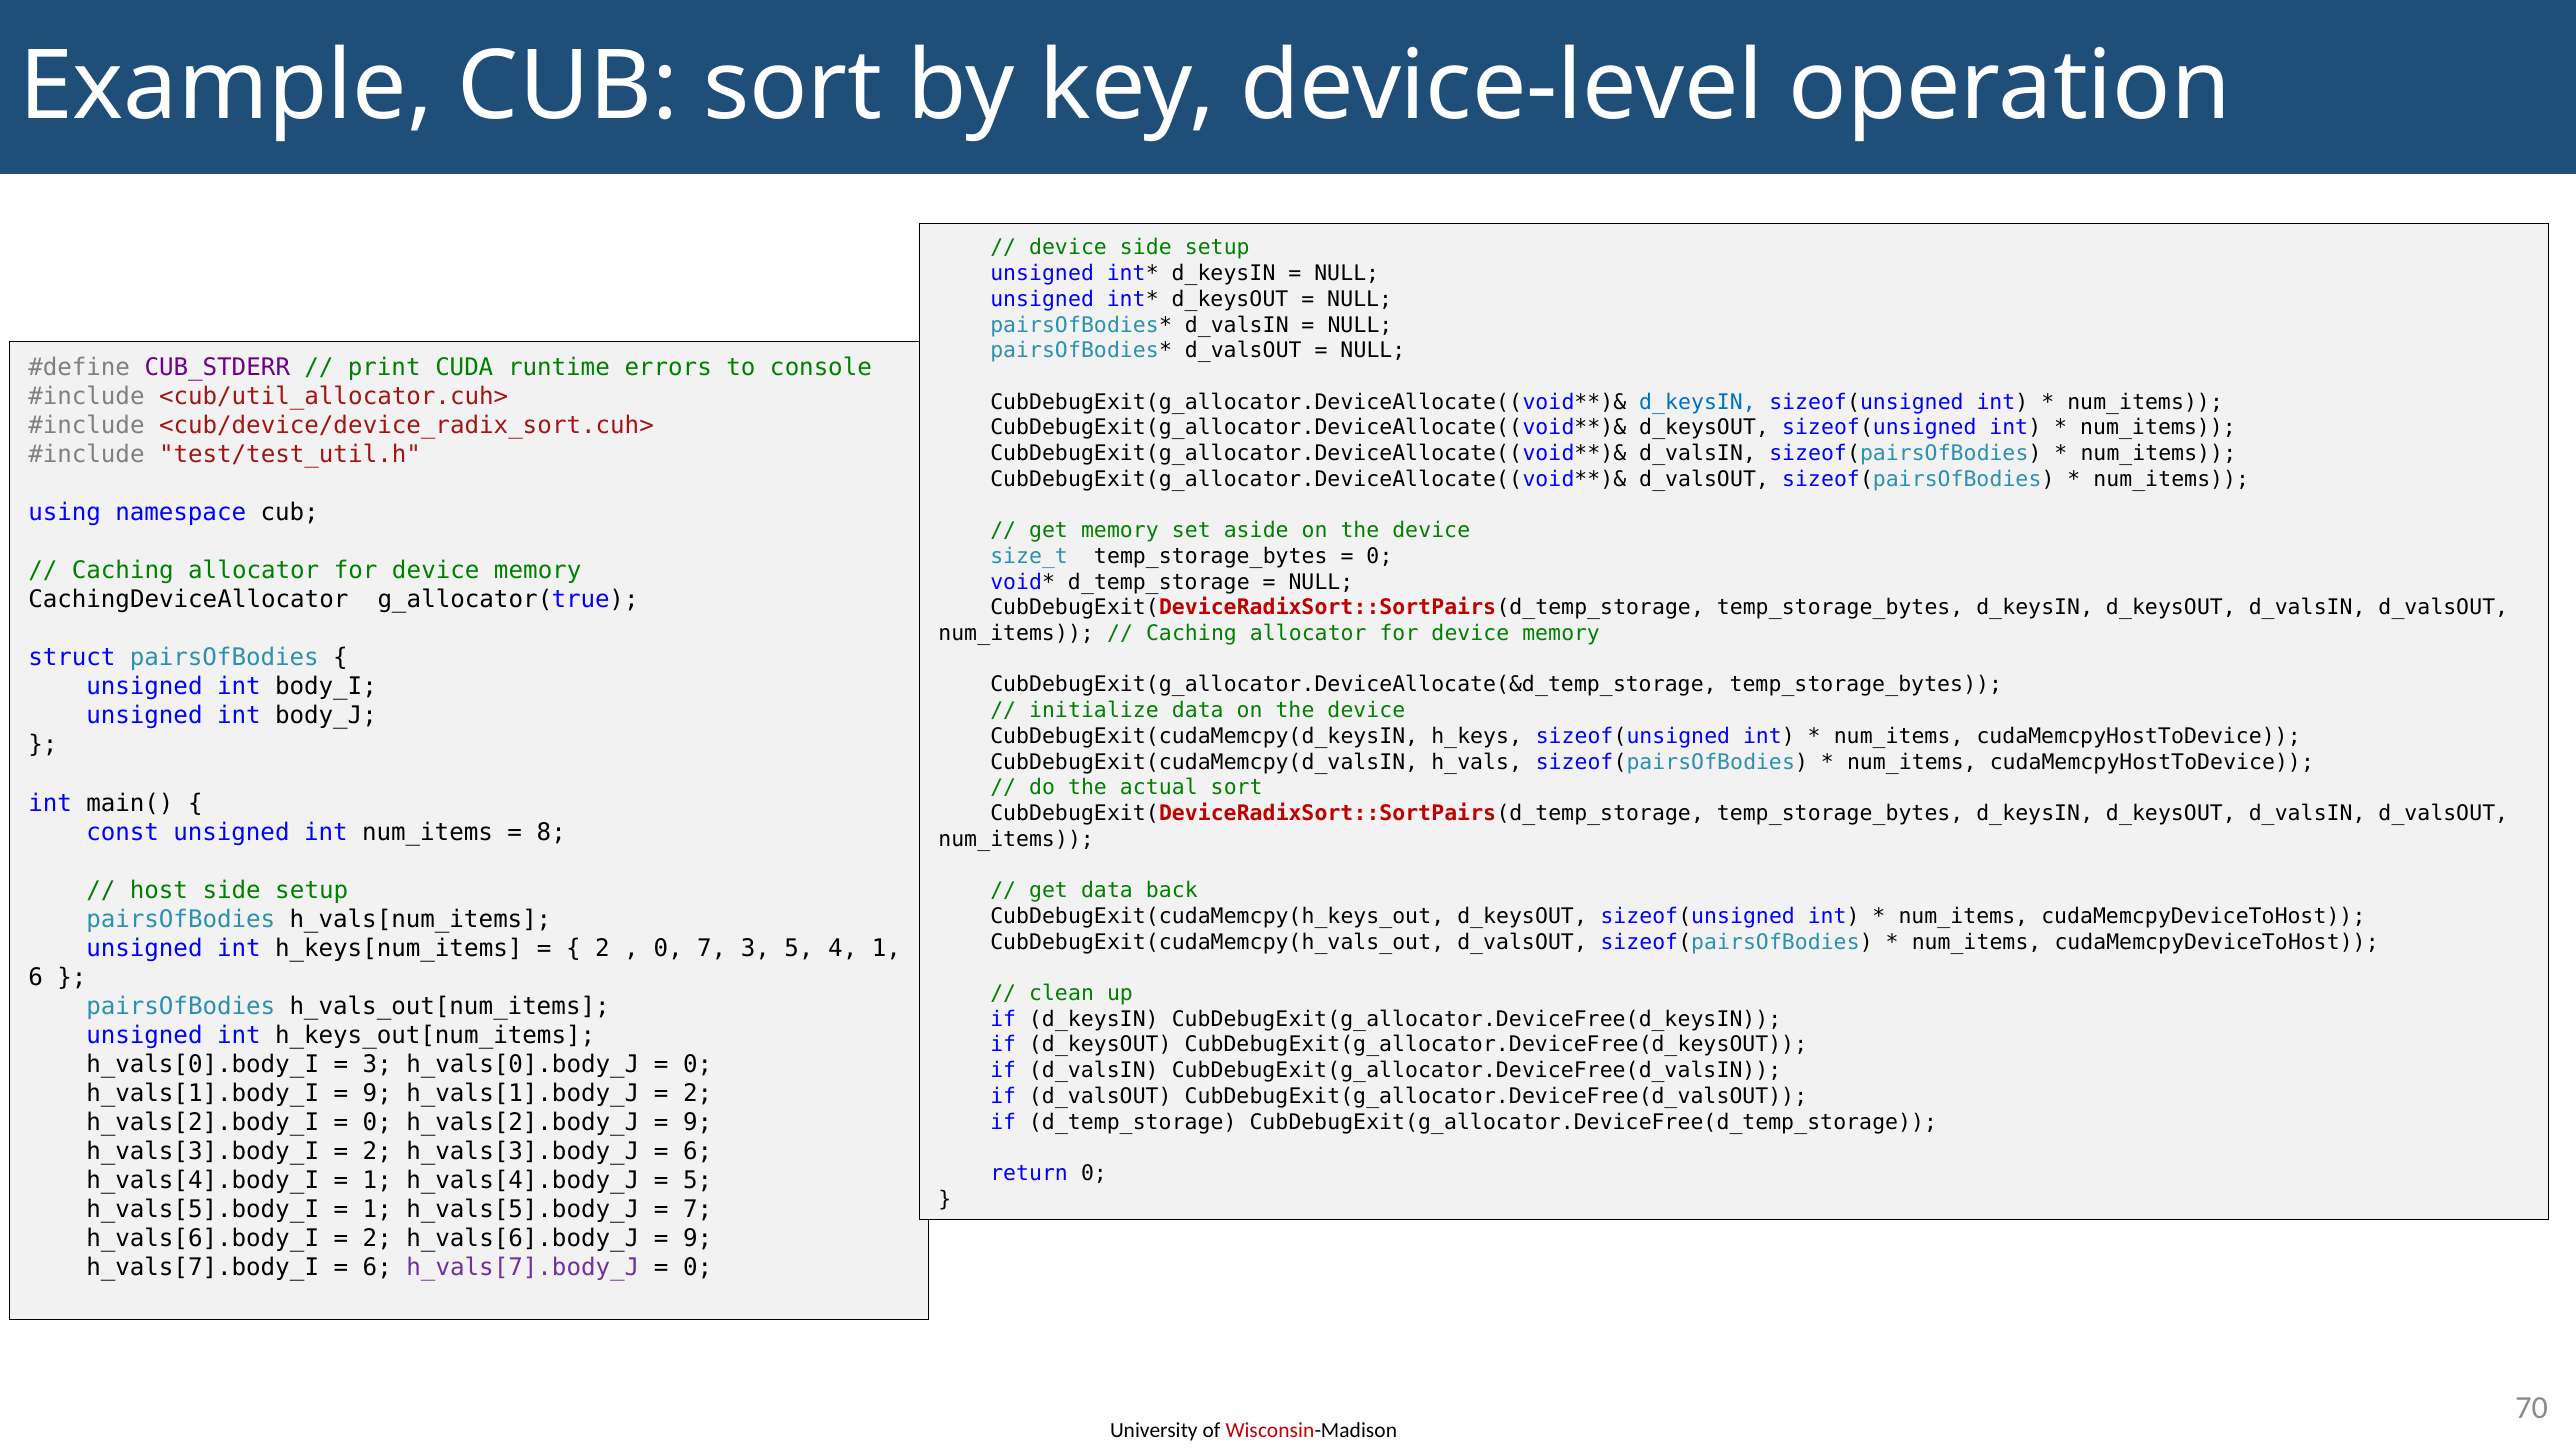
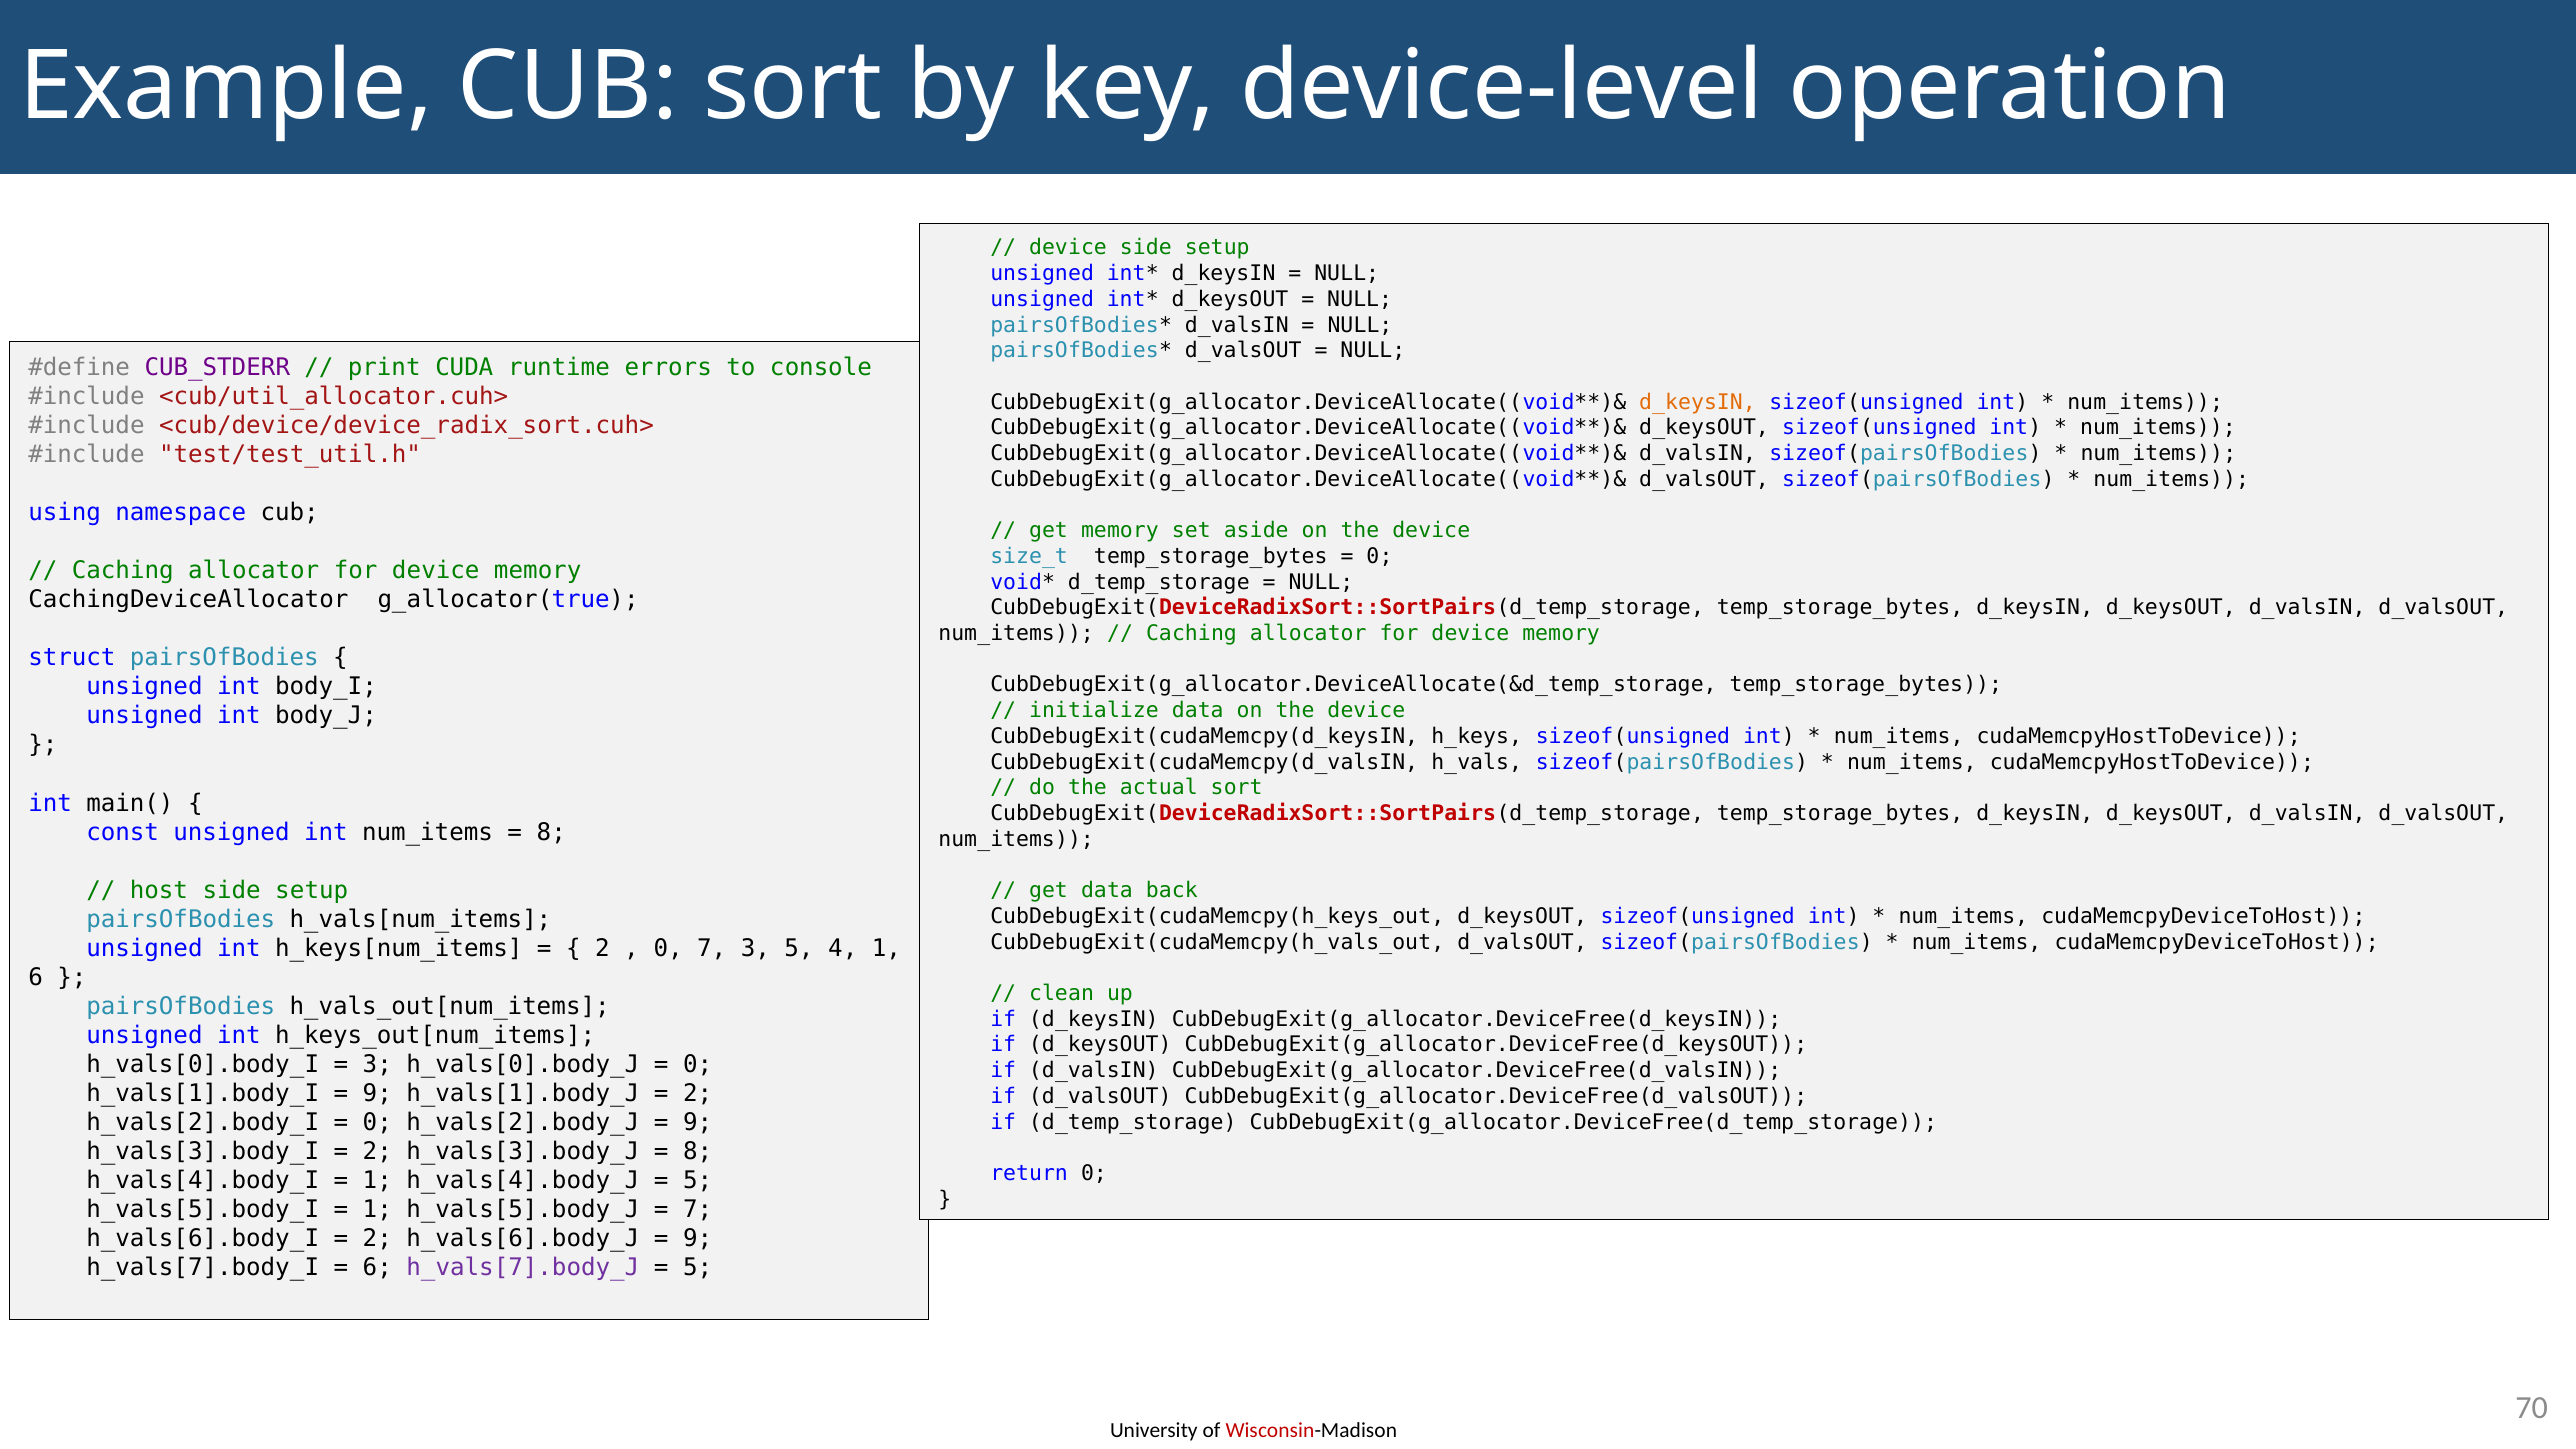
d_keysIN at (1697, 402) colour: blue -> orange
6 at (698, 1152): 6 -> 8
0 at (698, 1268): 0 -> 5
